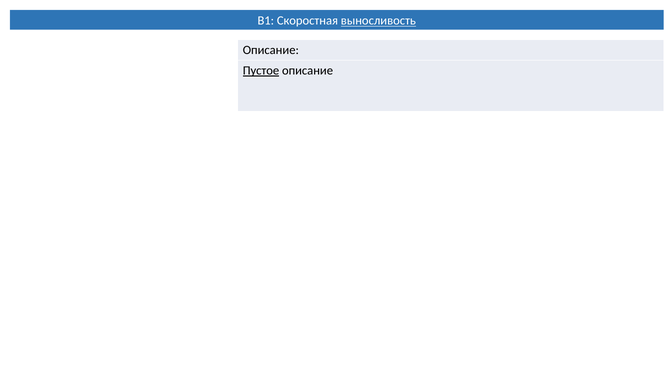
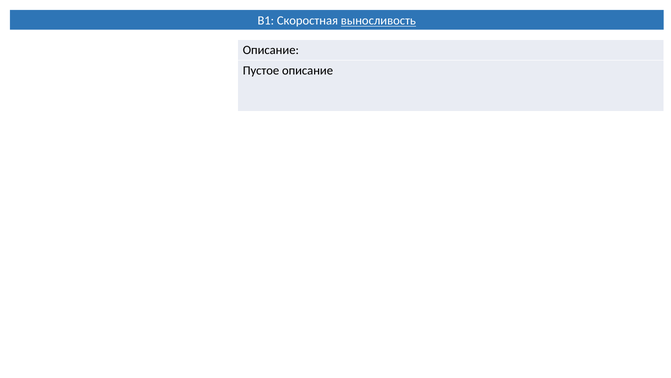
Пустое underline: present -> none
